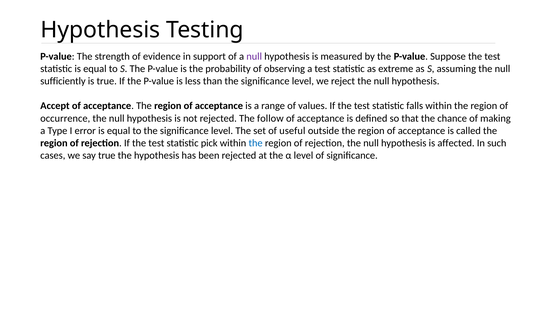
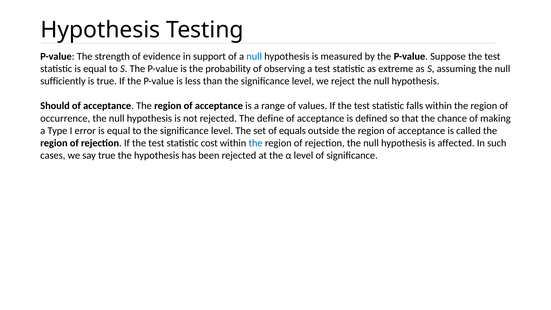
null at (254, 56) colour: purple -> blue
Accept: Accept -> Should
follow: follow -> define
useful: useful -> equals
pick: pick -> cost
